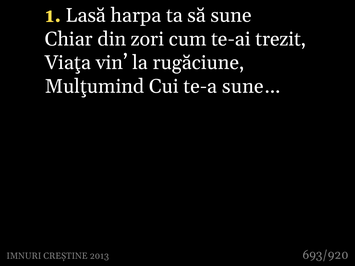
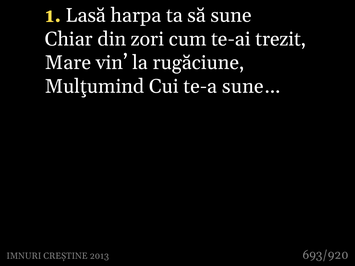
Viaţa: Viaţa -> Mare
